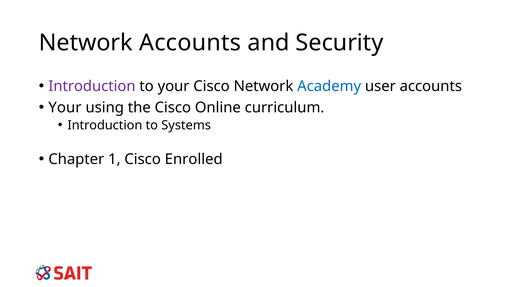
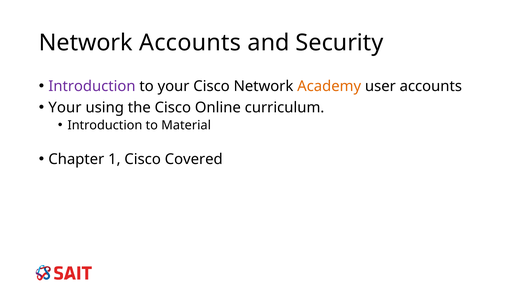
Academy colour: blue -> orange
Systems: Systems -> Material
Enrolled: Enrolled -> Covered
